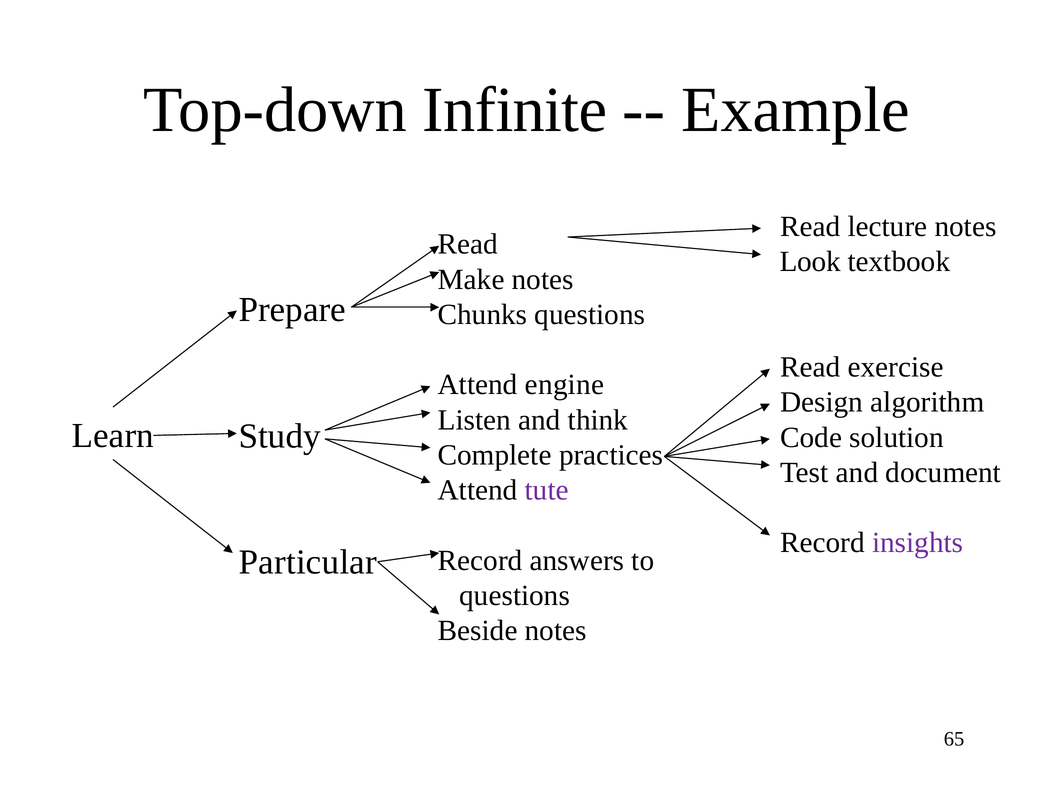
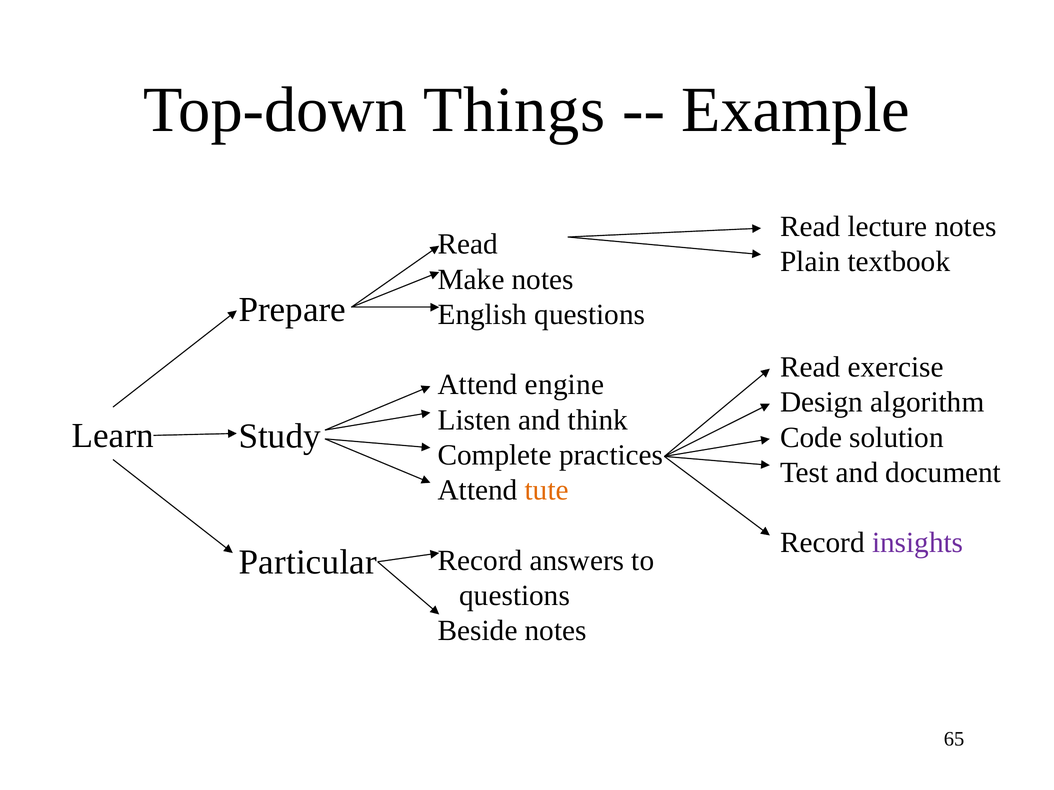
Infinite: Infinite -> Things
Look: Look -> Plain
Chunks: Chunks -> English
tute colour: purple -> orange
